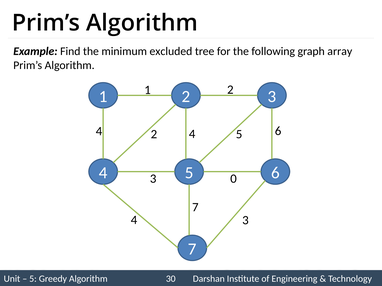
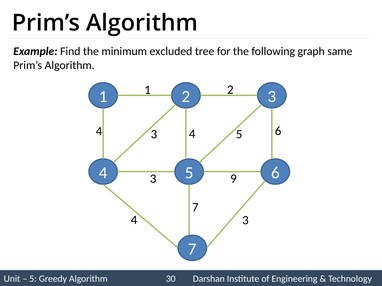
array: array -> same
4 2: 2 -> 3
0: 0 -> 9
